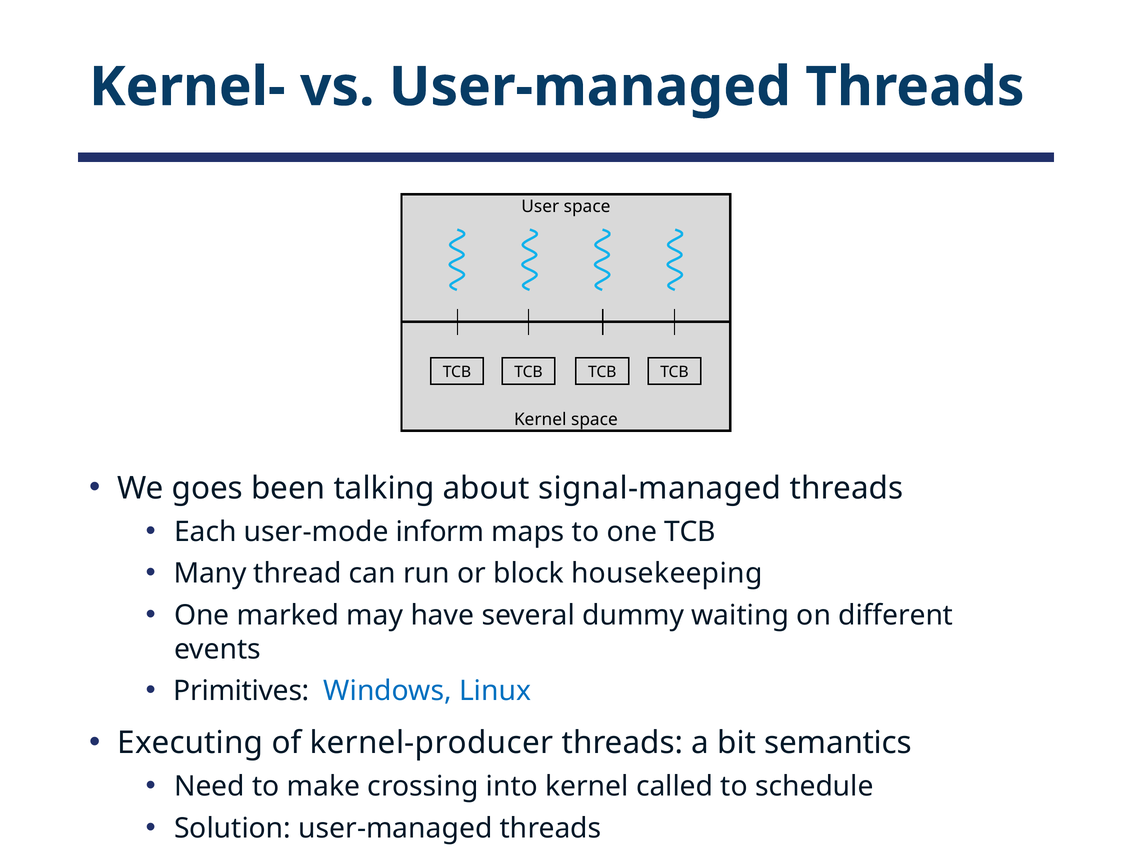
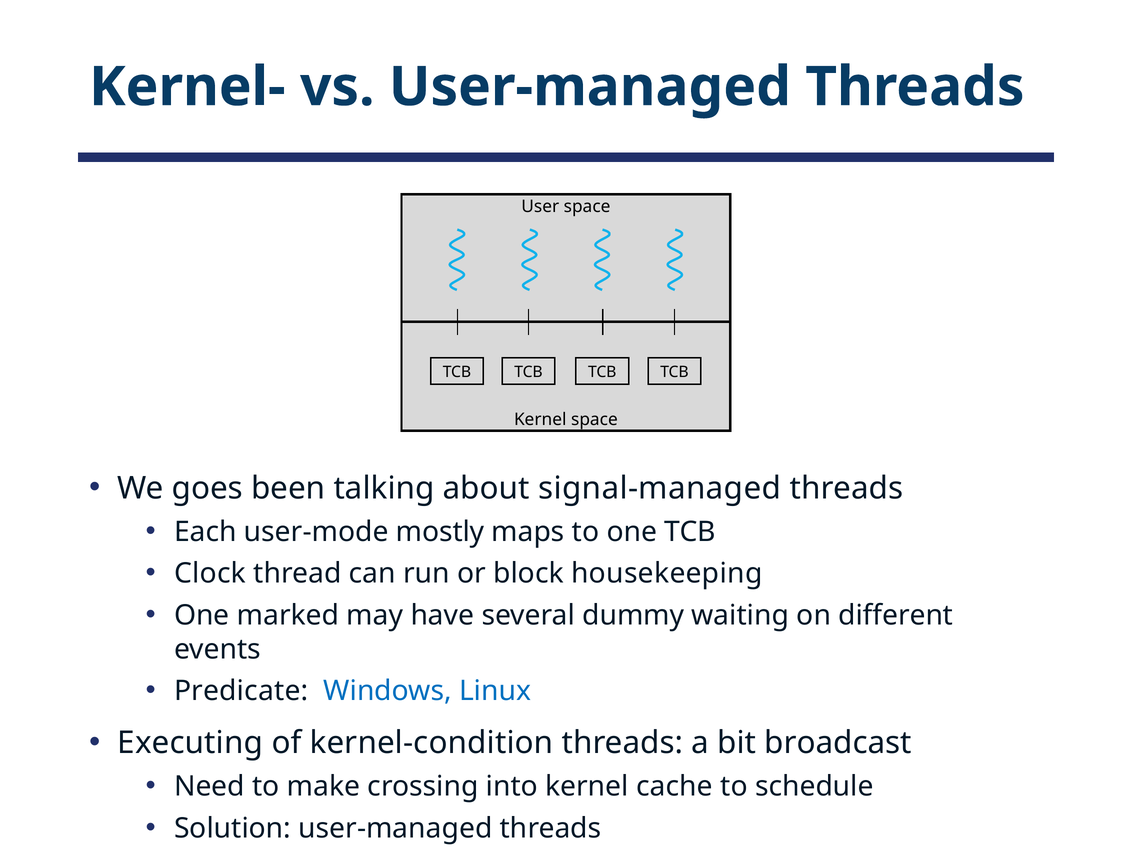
inform: inform -> mostly
Many: Many -> Clock
Primitives: Primitives -> Predicate
kernel-producer: kernel-producer -> kernel-condition
semantics: semantics -> broadcast
called: called -> cache
